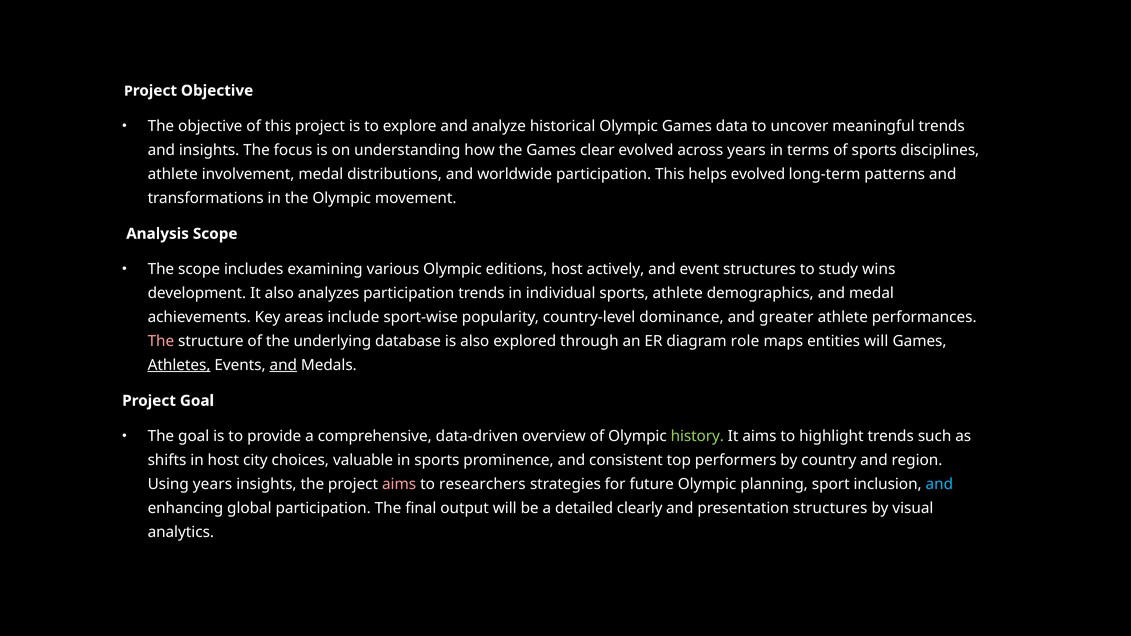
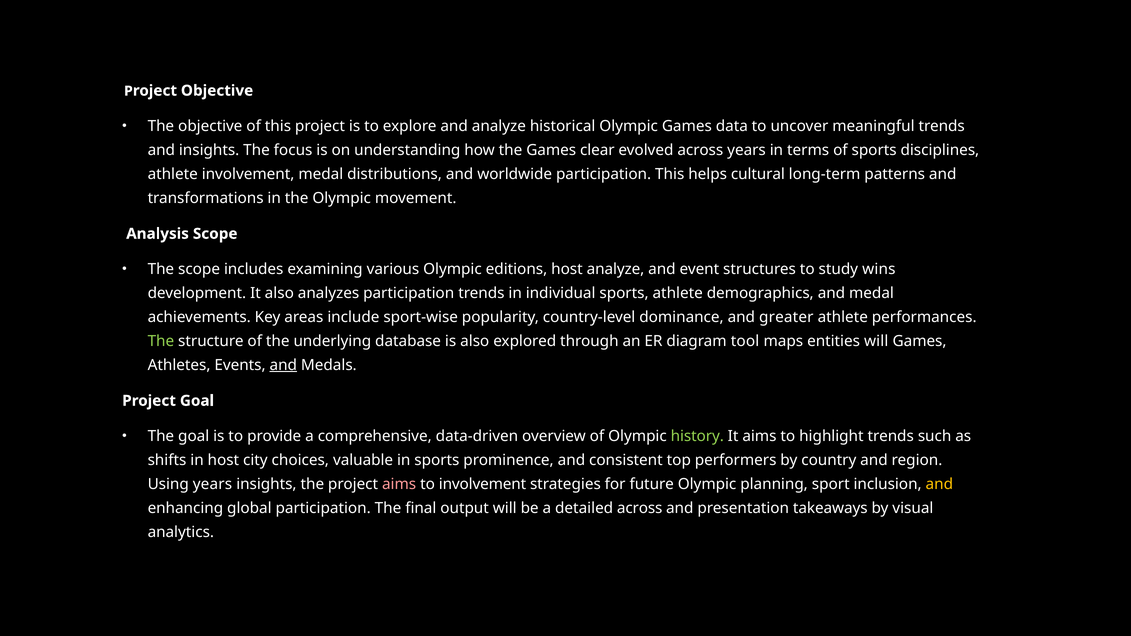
helps evolved: evolved -> cultural
host actively: actively -> analyze
The at (161, 341) colour: pink -> light green
role: role -> tool
Athletes underline: present -> none
to researchers: researchers -> involvement
and at (939, 484) colour: light blue -> yellow
detailed clearly: clearly -> across
presentation structures: structures -> takeaways
